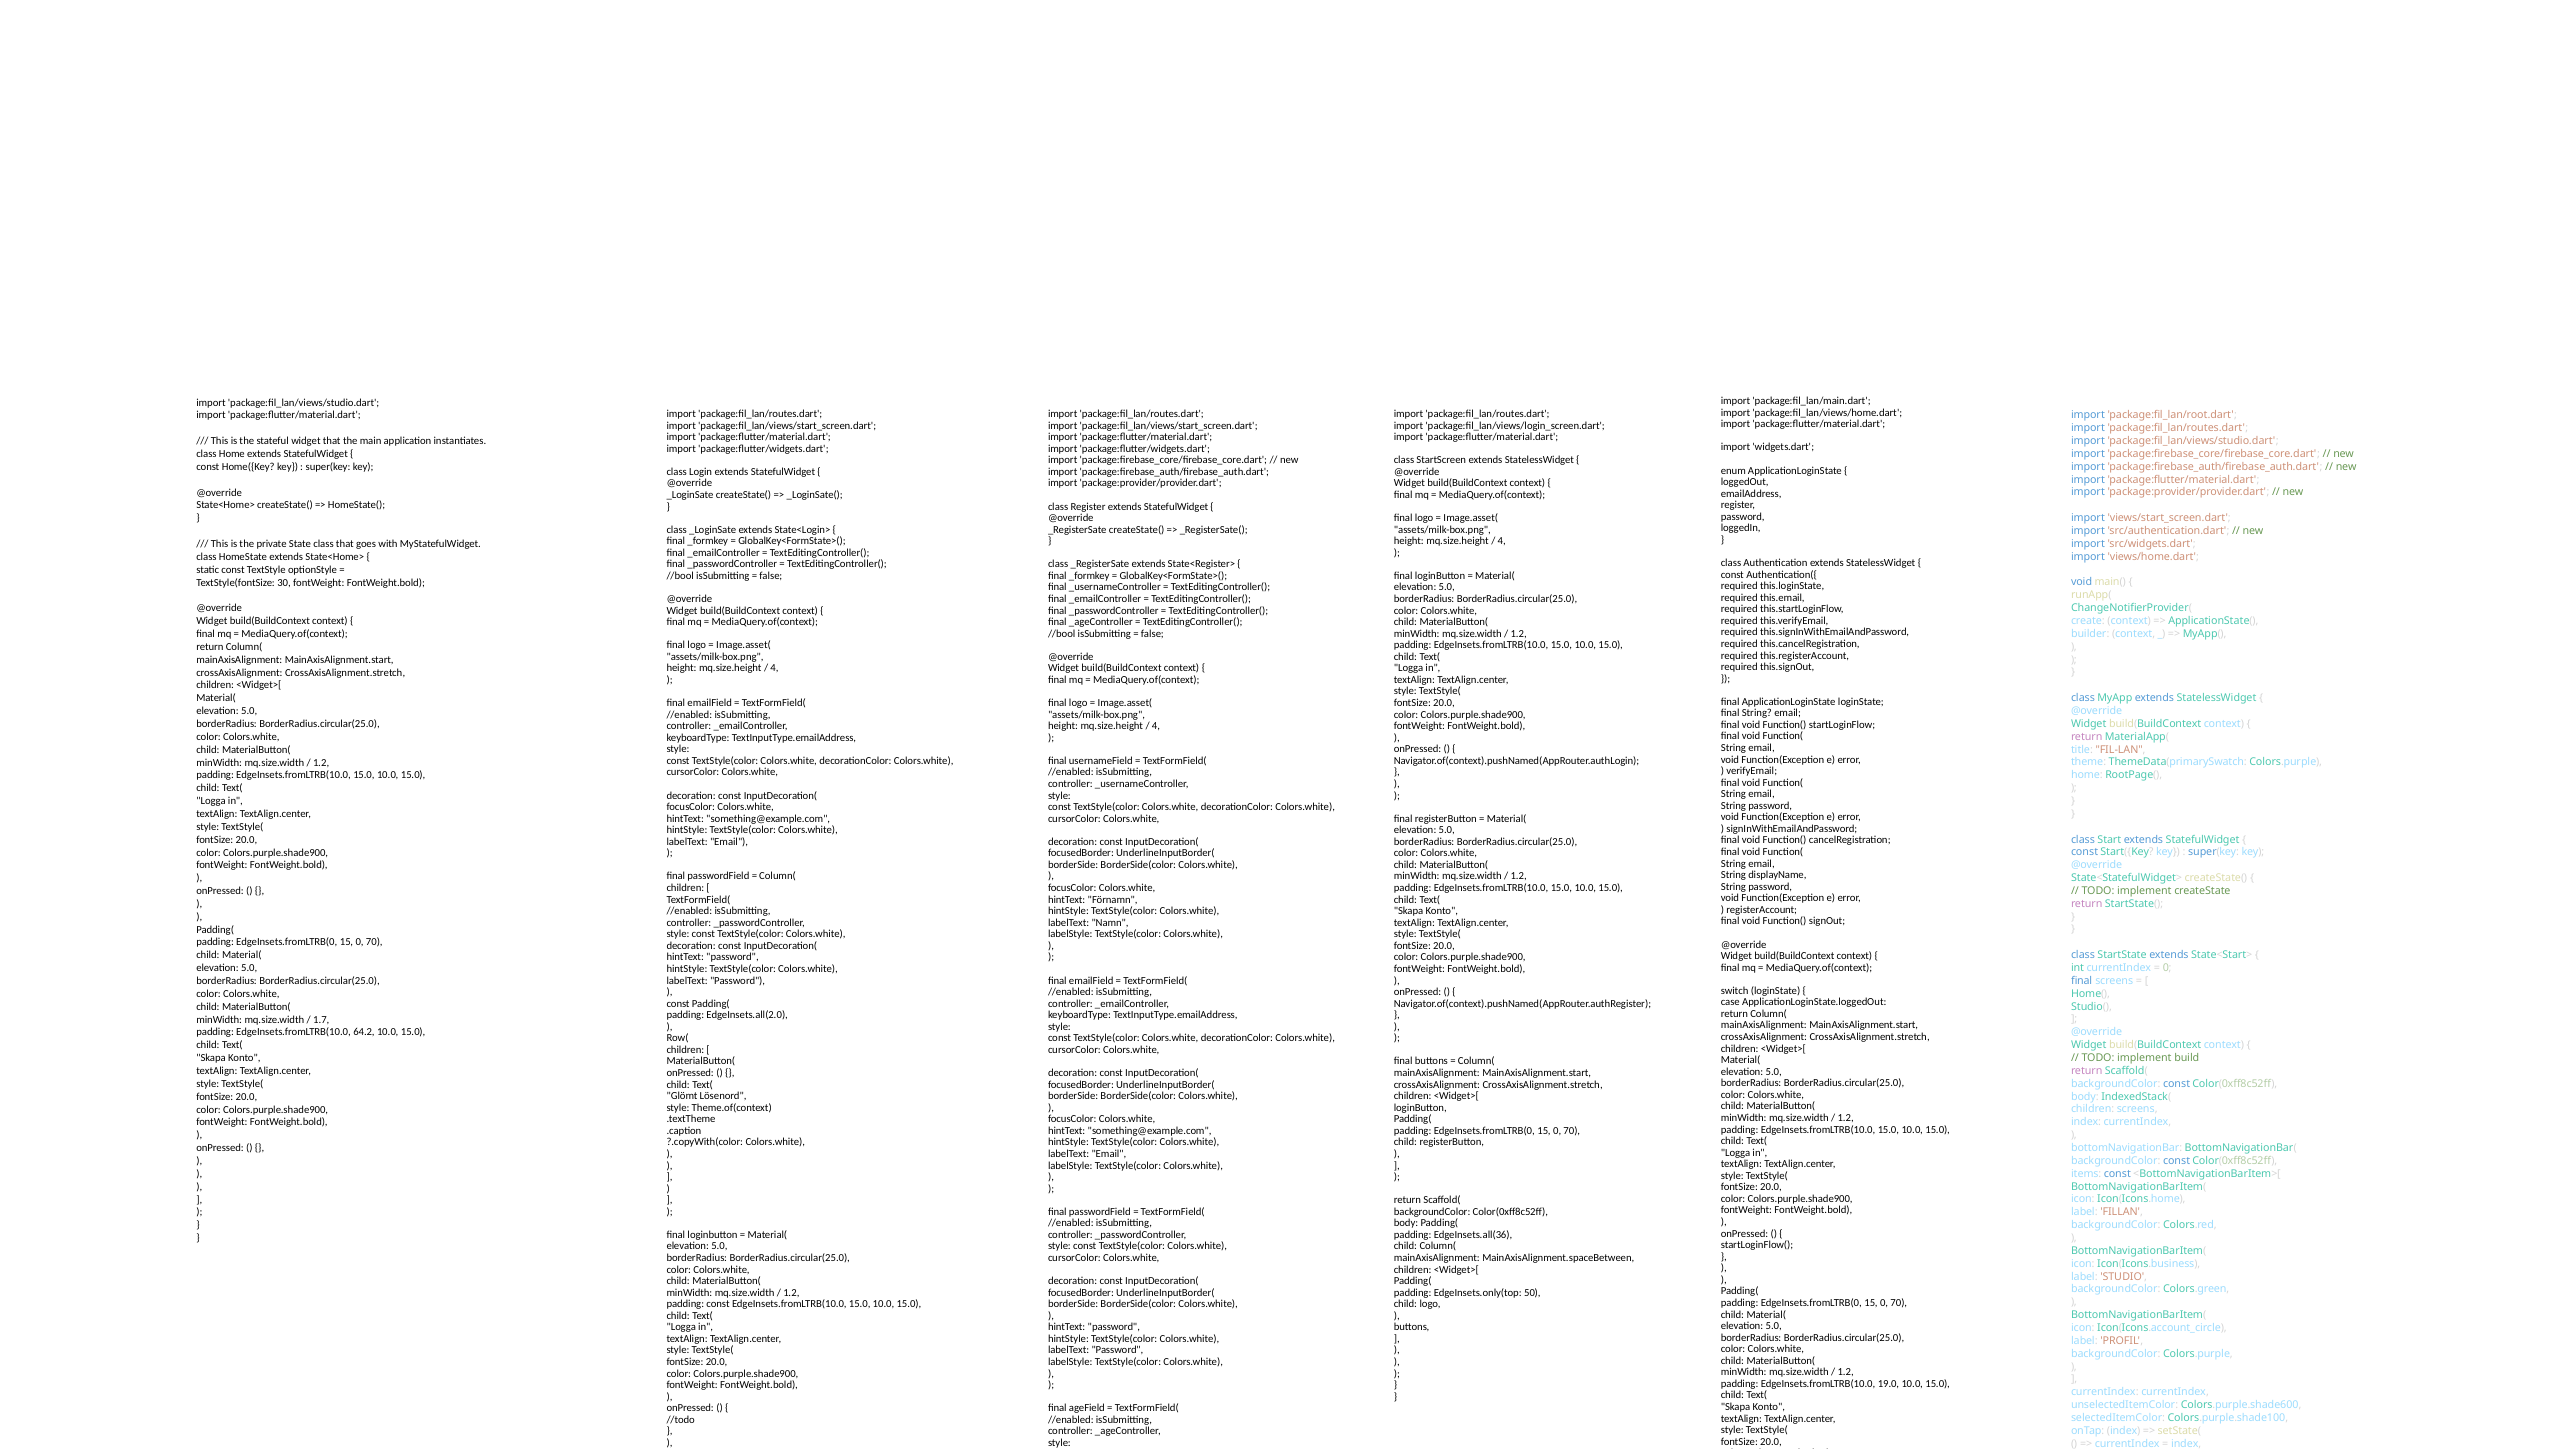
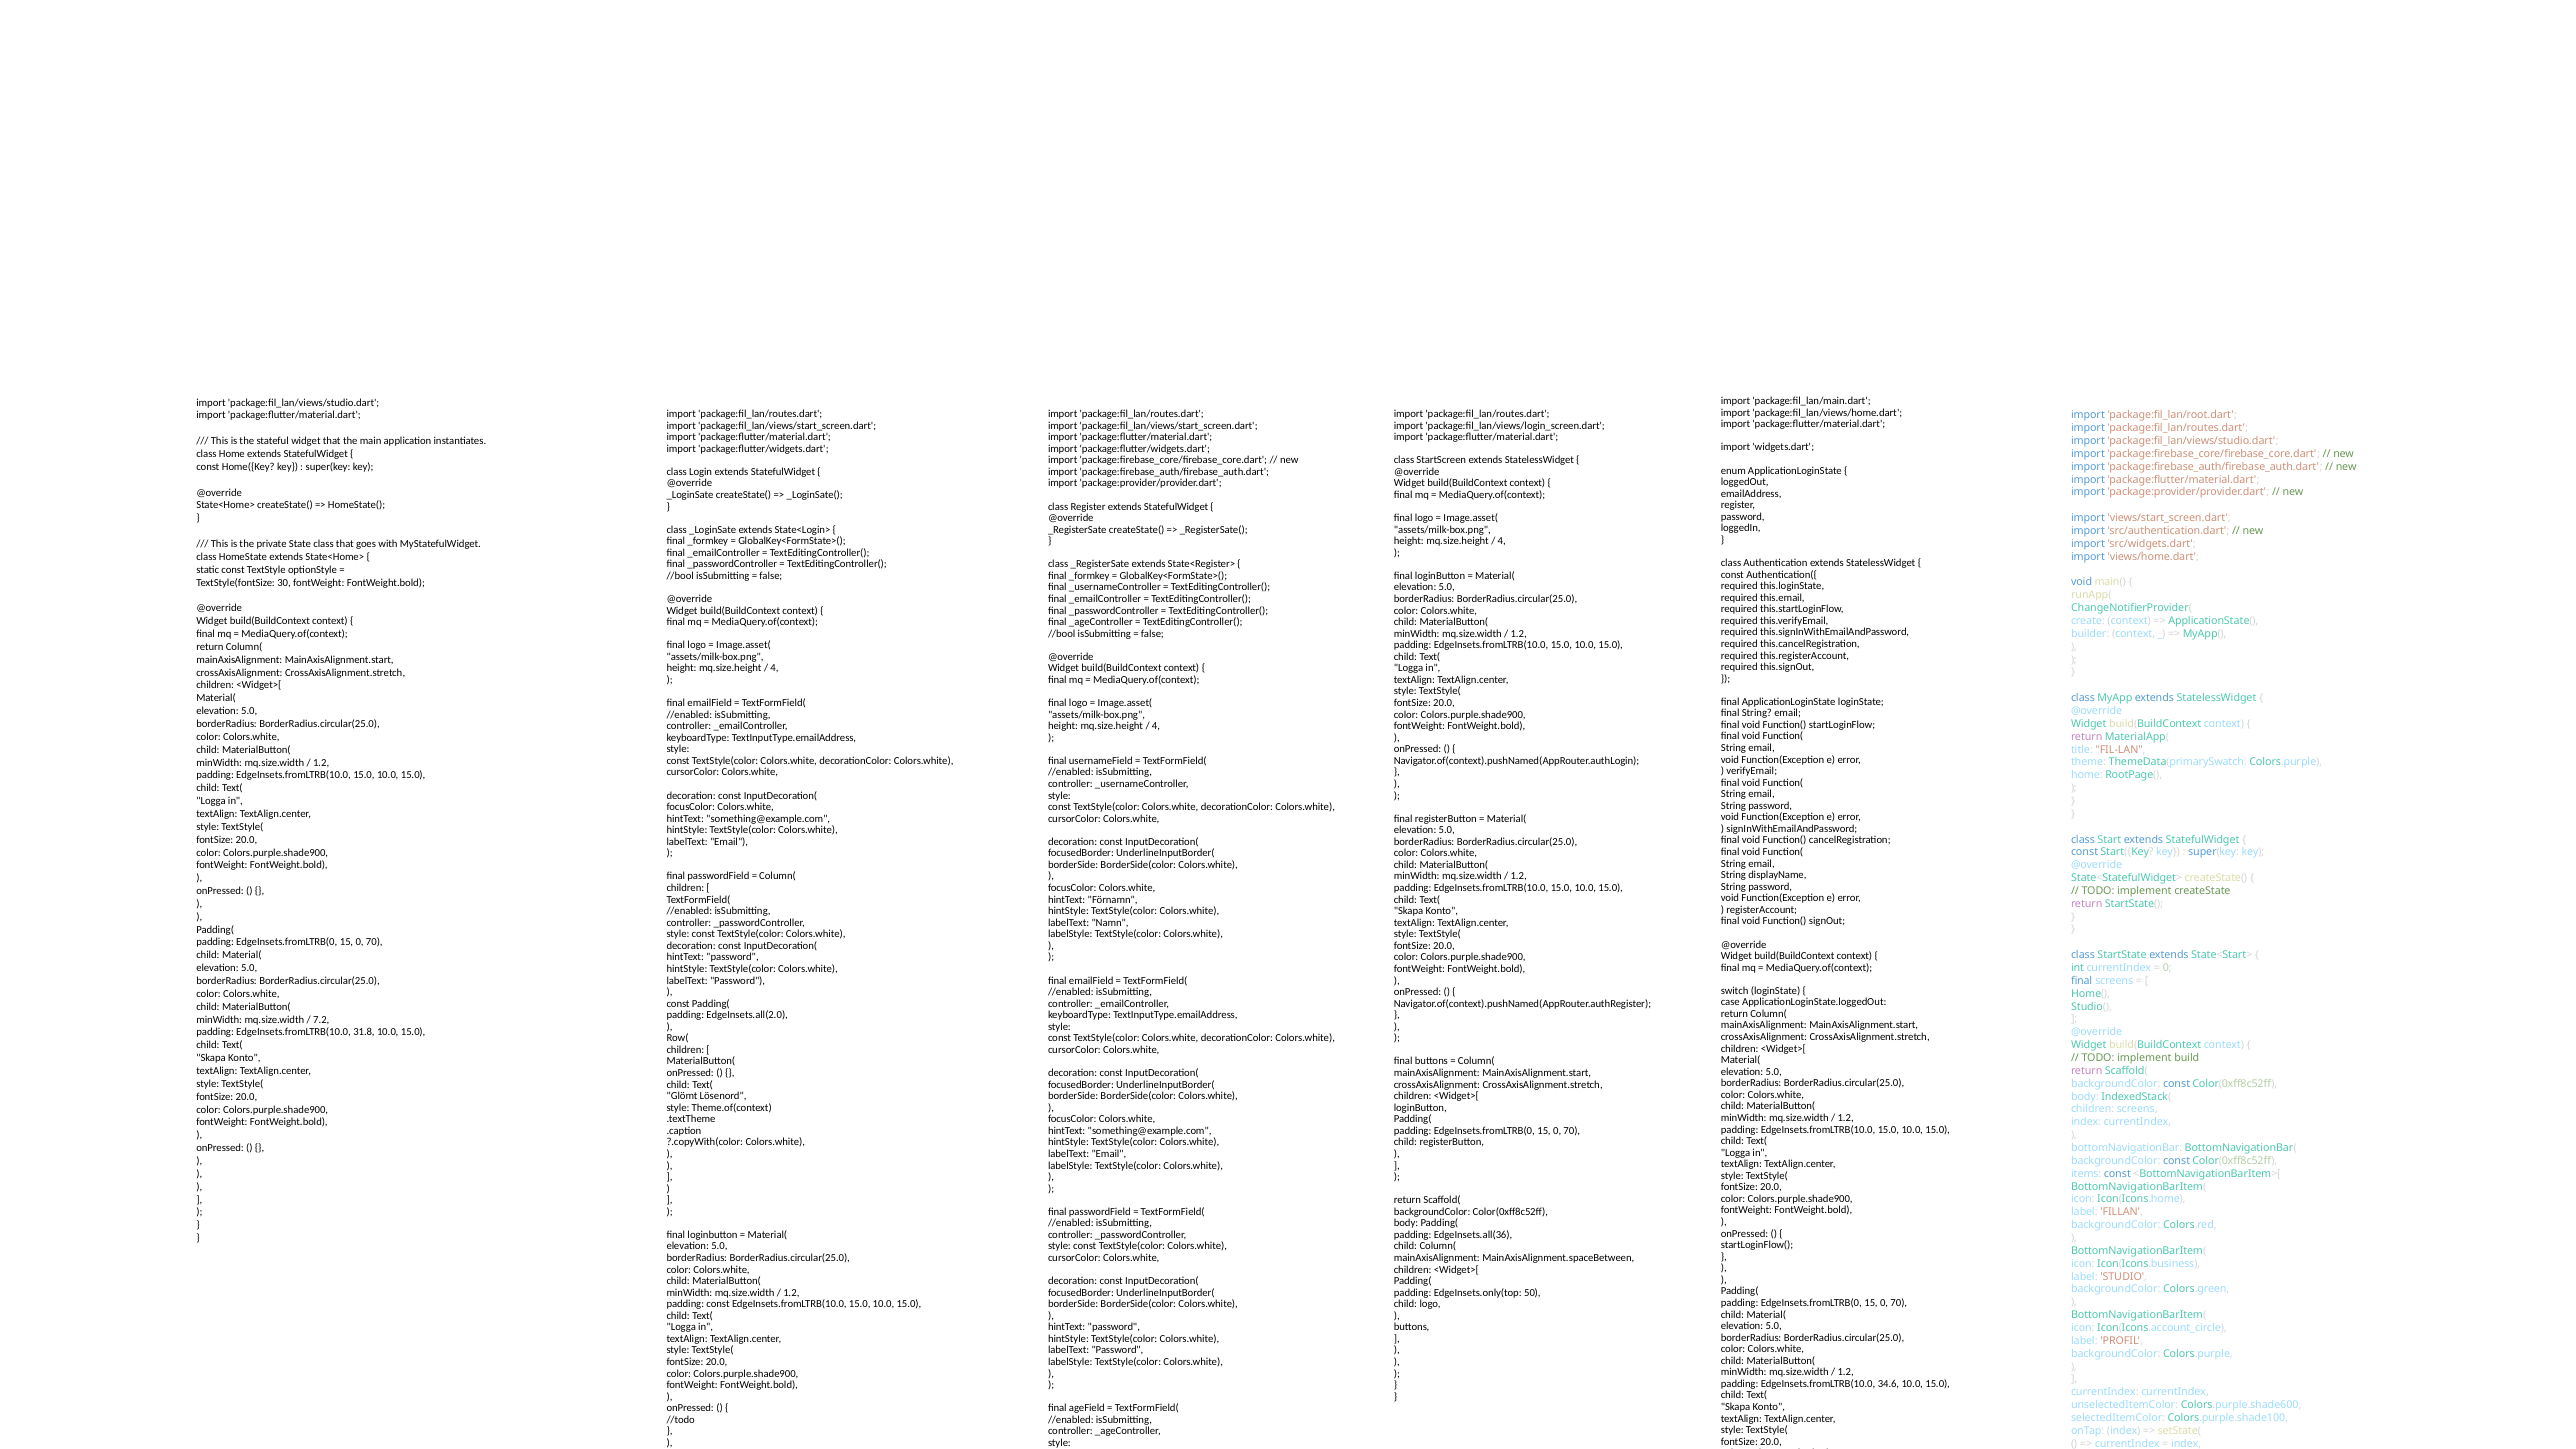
1.7: 1.7 -> 7.2
64.2: 64.2 -> 31.8
19.0: 19.0 -> 34.6
